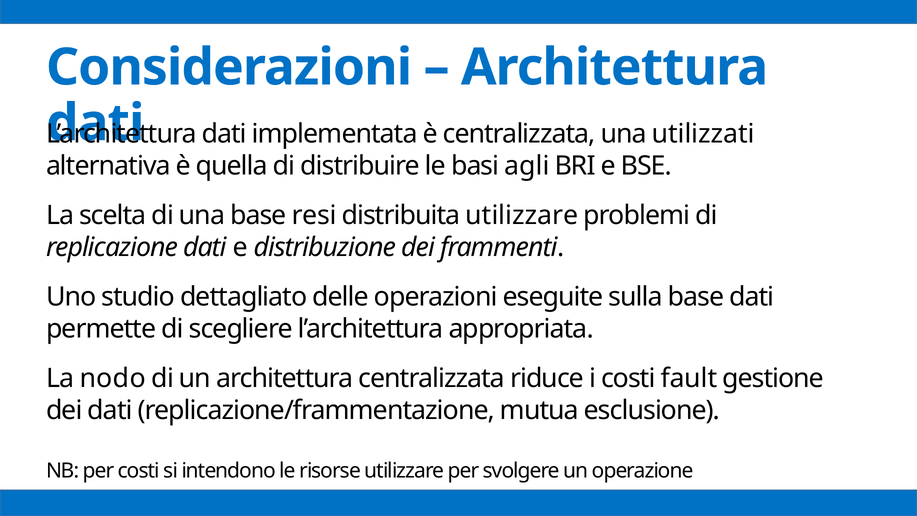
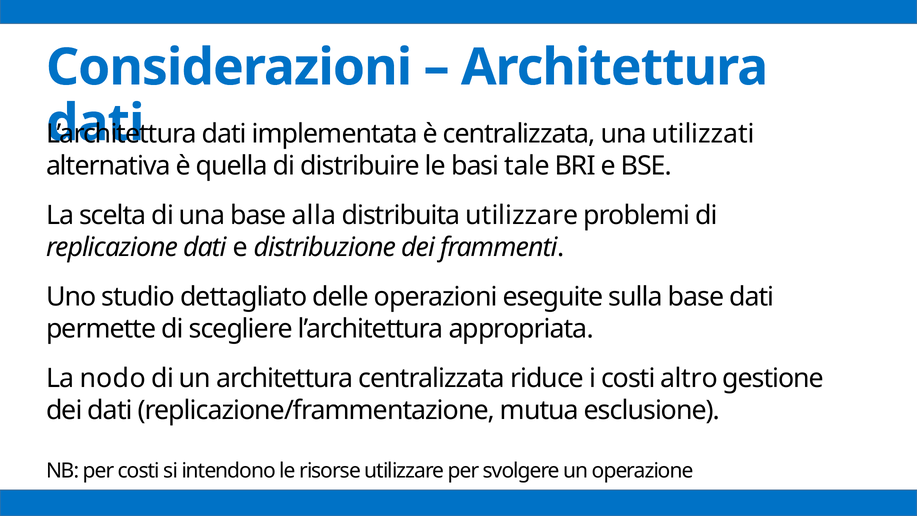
agli: agli -> tale
resi: resi -> alla
fault: fault -> altro
